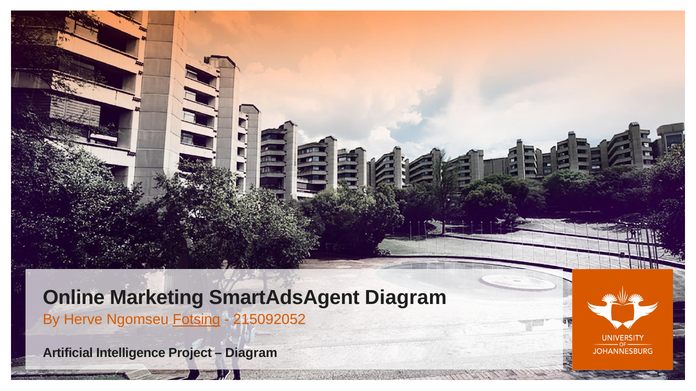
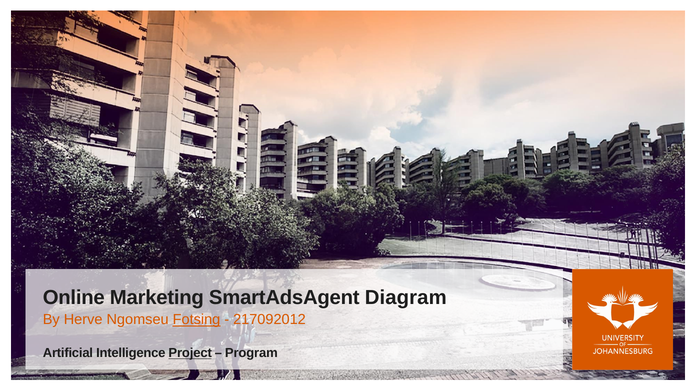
215092052: 215092052 -> 217092012
Project underline: none -> present
Diagram at (251, 354): Diagram -> Program
